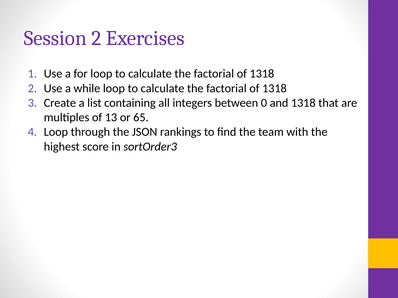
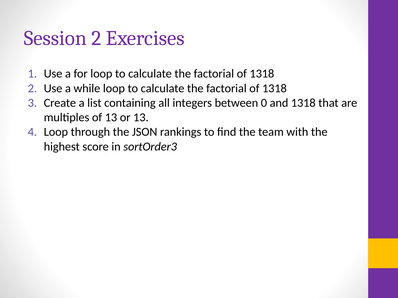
or 65: 65 -> 13
